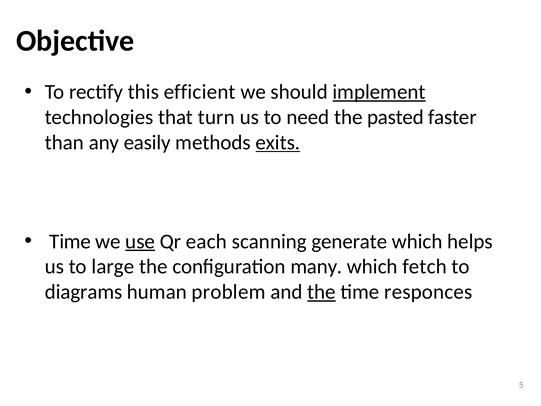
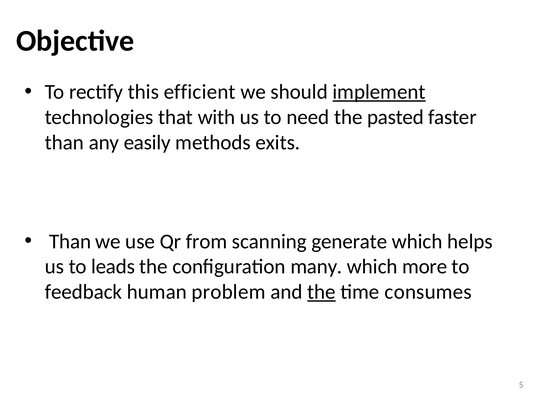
turn: turn -> with
exits underline: present -> none
Time at (70, 241): Time -> Than
use underline: present -> none
each: each -> from
large: large -> leads
fetch: fetch -> more
diagrams: diagrams -> feedback
responces: responces -> consumes
